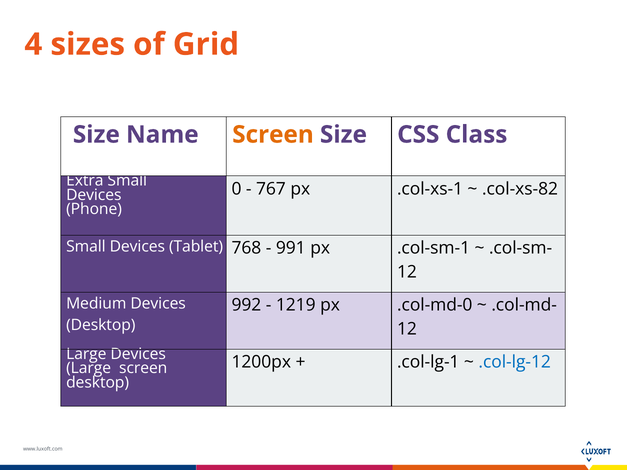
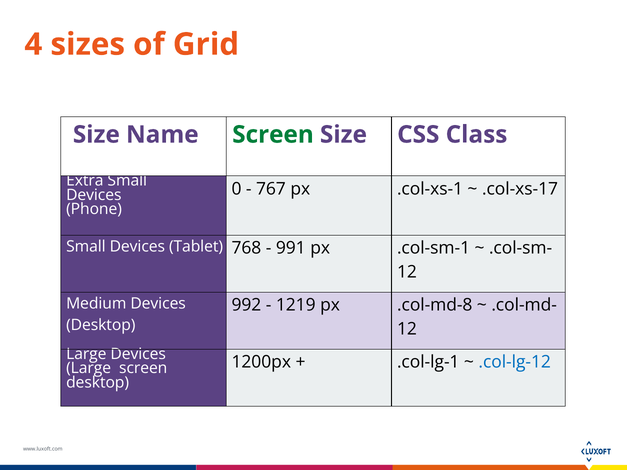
Screen at (273, 135) colour: orange -> green
.col-xs-82: .col-xs-82 -> .col-xs-17
.col-md-0: .col-md-0 -> .col-md-8
